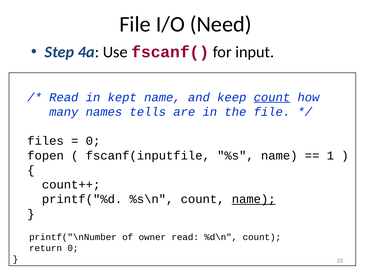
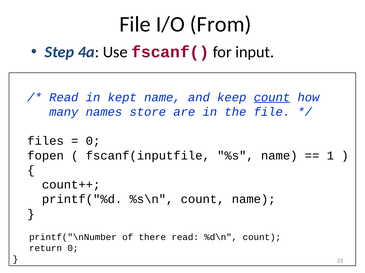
Need: Need -> From
tells: tells -> store
name at (254, 200) underline: present -> none
owner: owner -> there
